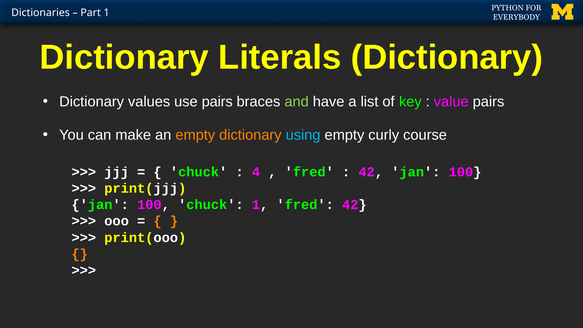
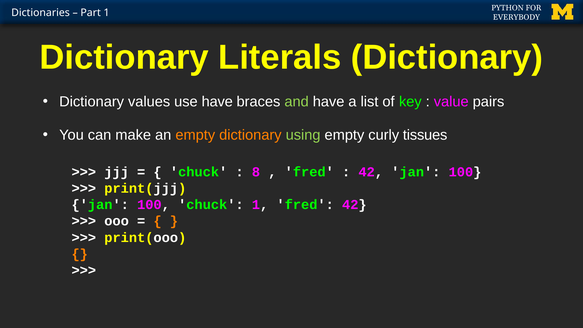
use pairs: pairs -> have
using colour: light blue -> light green
course: course -> tissues
4: 4 -> 8
